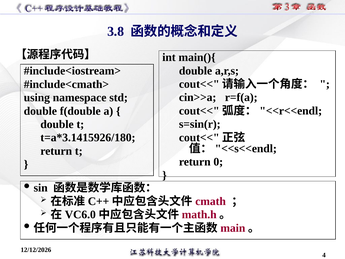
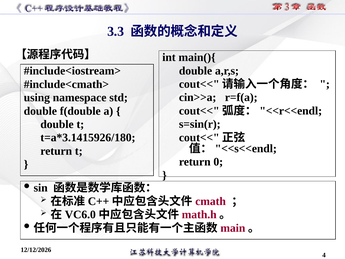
3.8: 3.8 -> 3.3
